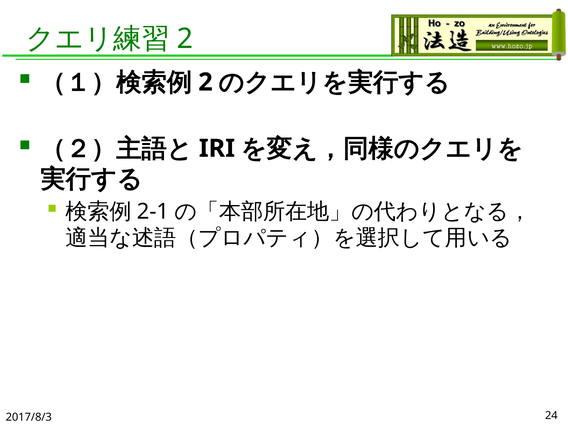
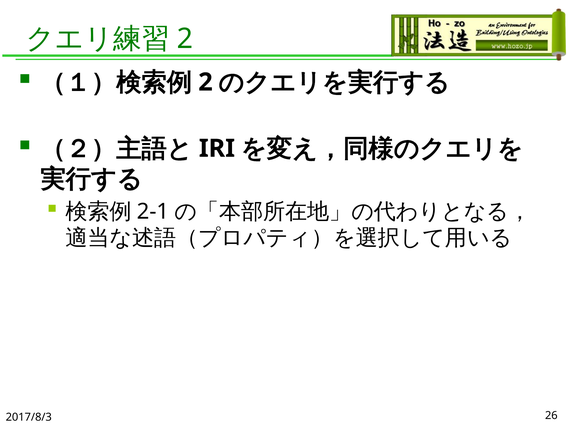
24: 24 -> 26
